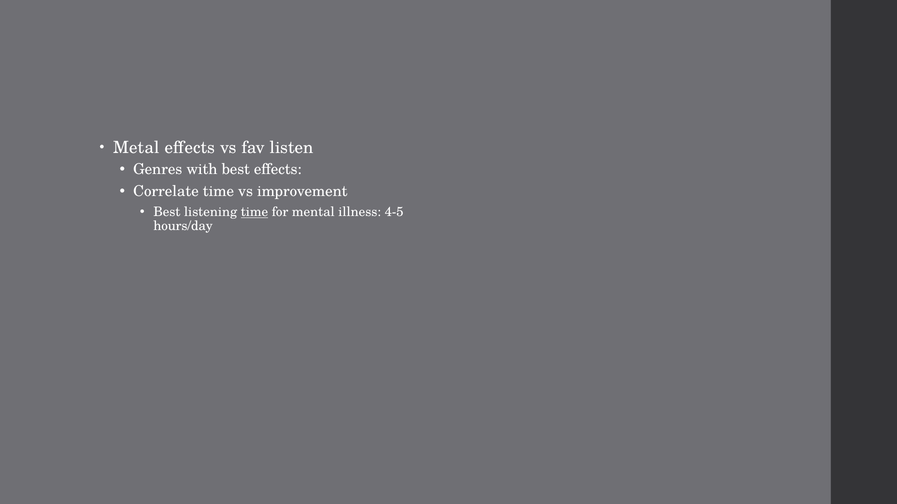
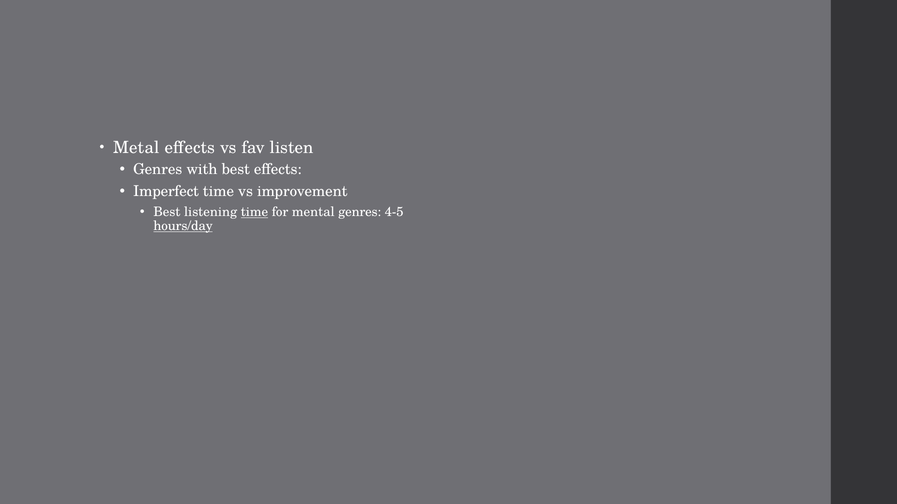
Correlate: Correlate -> Imperfect
mental illness: illness -> genres
hours/day underline: none -> present
